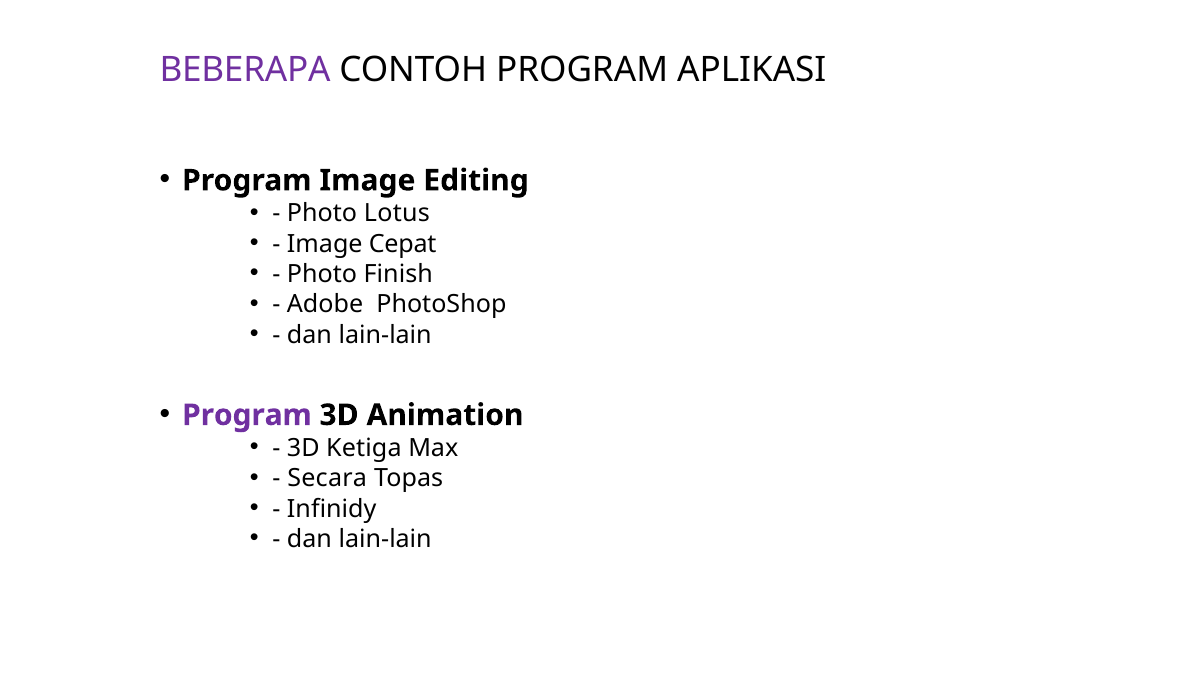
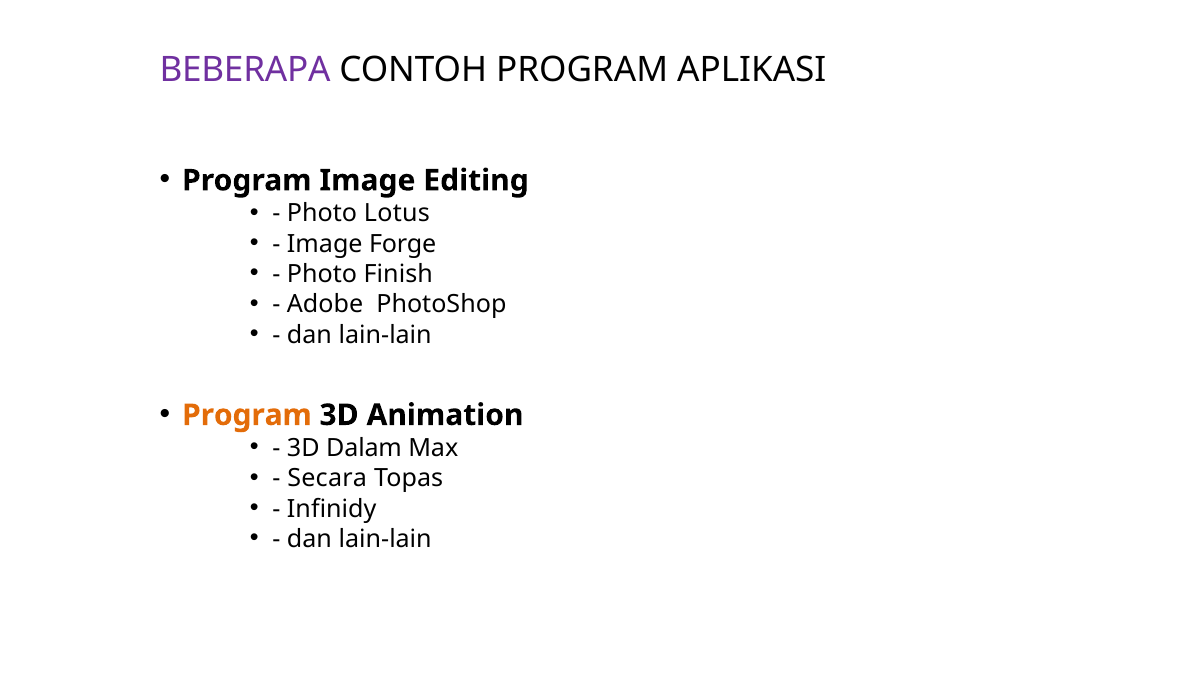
Cepat: Cepat -> Forge
Program at (247, 415) colour: purple -> orange
Ketiga: Ketiga -> Dalam
